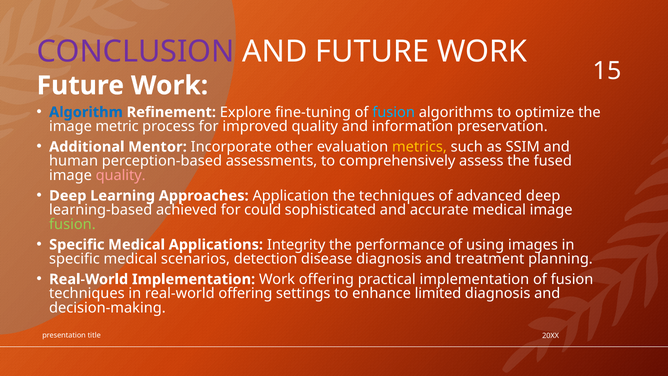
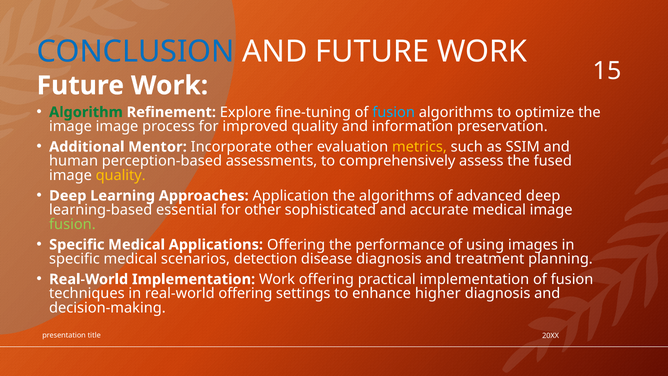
CONCLUSION colour: purple -> blue
Algorithm colour: blue -> green
image metric: metric -> image
quality at (121, 175) colour: pink -> yellow
the techniques: techniques -> algorithms
achieved: achieved -> essential
for could: could -> other
Applications Integrity: Integrity -> Offering
limited: limited -> higher
